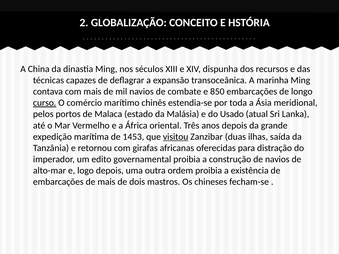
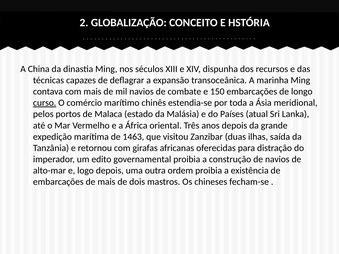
850: 850 -> 150
Usado: Usado -> Países
1453: 1453 -> 1463
visitou underline: present -> none
